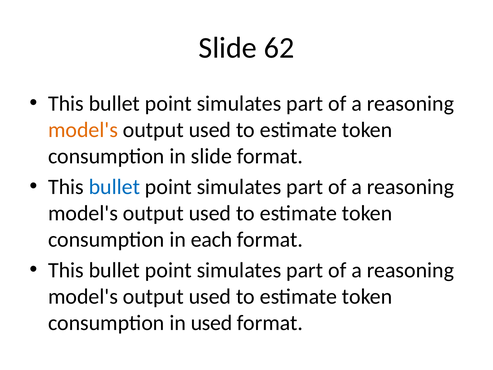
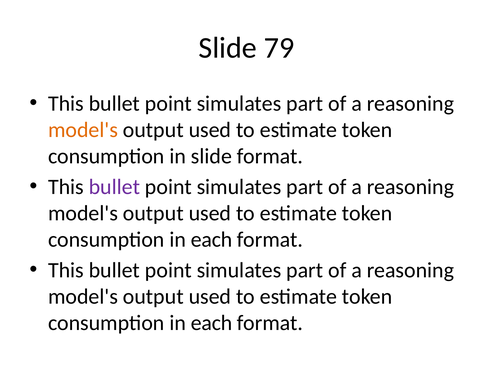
62: 62 -> 79
bullet at (114, 187) colour: blue -> purple
used at (212, 323): used -> each
